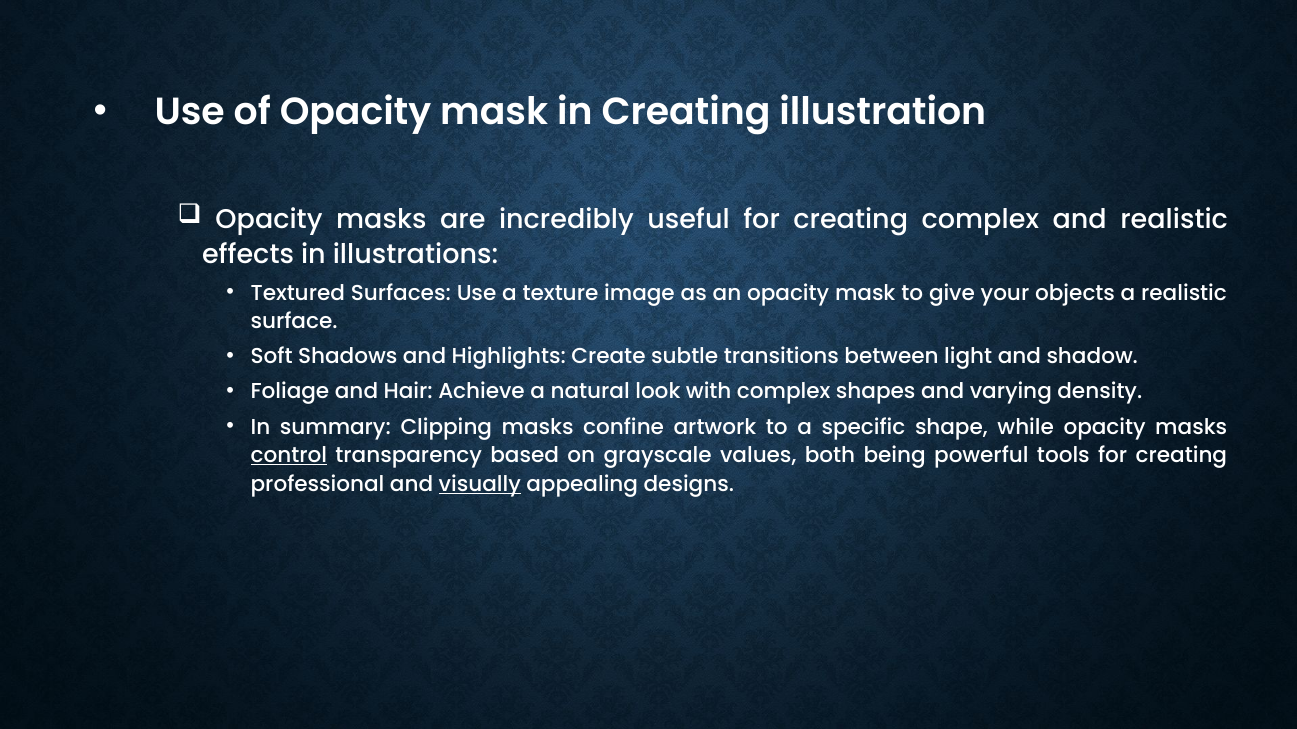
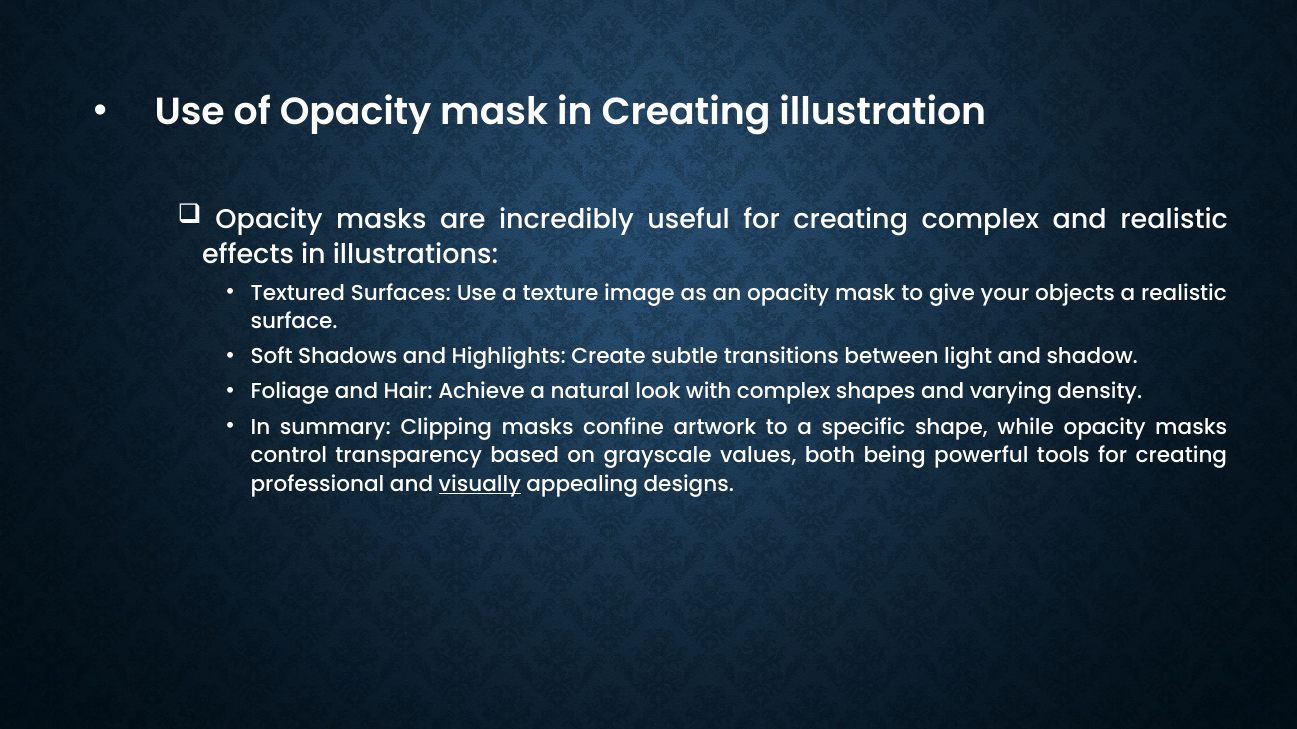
control underline: present -> none
